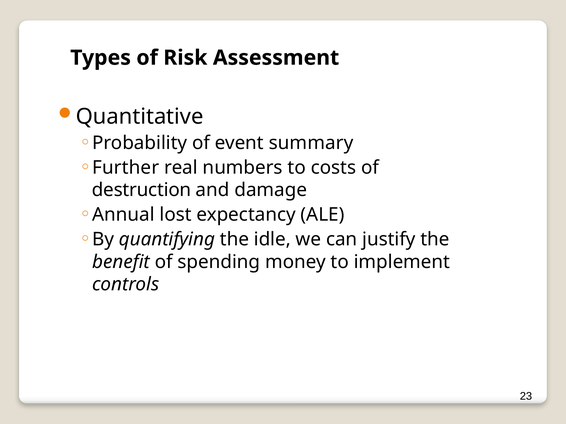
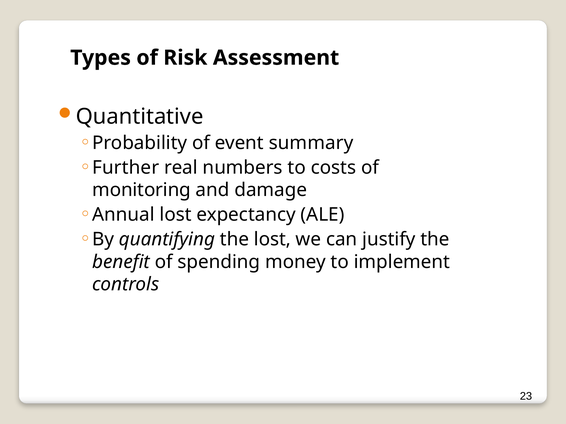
destruction: destruction -> monitoring
the idle: idle -> lost
